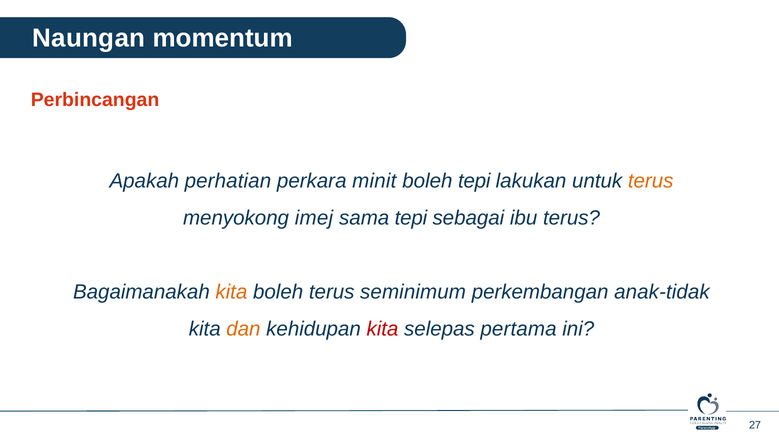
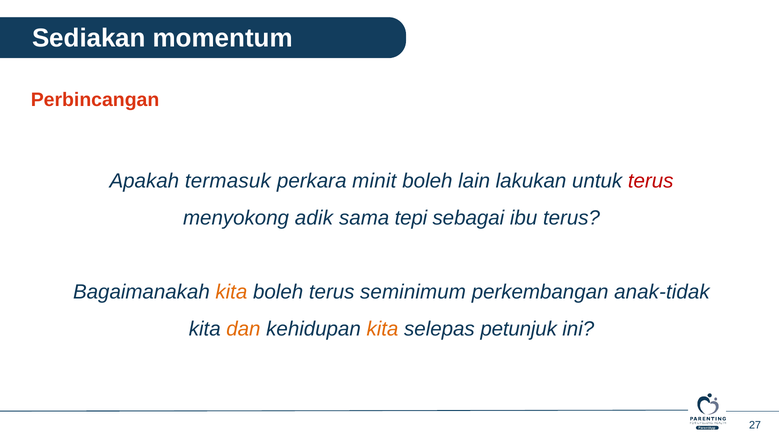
Naungan: Naungan -> Sediakan
perhatian: perhatian -> termasuk
boleh tepi: tepi -> lain
terus at (651, 181) colour: orange -> red
imej: imej -> adik
kita at (382, 329) colour: red -> orange
pertama: pertama -> petunjuk
